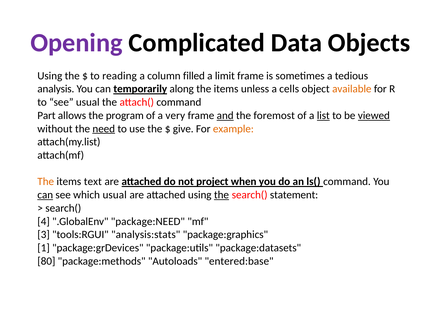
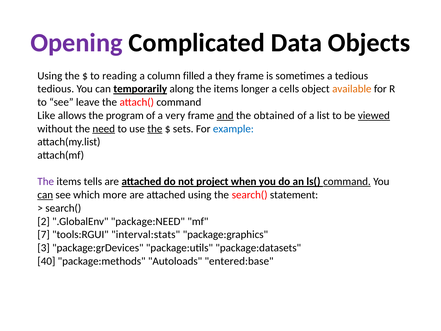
limit: limit -> they
analysis at (56, 89): analysis -> tedious
unless: unless -> longer
see usual: usual -> leave
Part: Part -> Like
foremost: foremost -> obtained
list underline: present -> none
the at (155, 129) underline: none -> present
give: give -> sets
example colour: orange -> blue
The at (46, 182) colour: orange -> purple
text: text -> tells
command at (347, 182) underline: none -> present
which usual: usual -> more
the at (221, 195) underline: present -> none
4: 4 -> 2
3: 3 -> 7
analysis:stats: analysis:stats -> interval:stats
1: 1 -> 3
80: 80 -> 40
